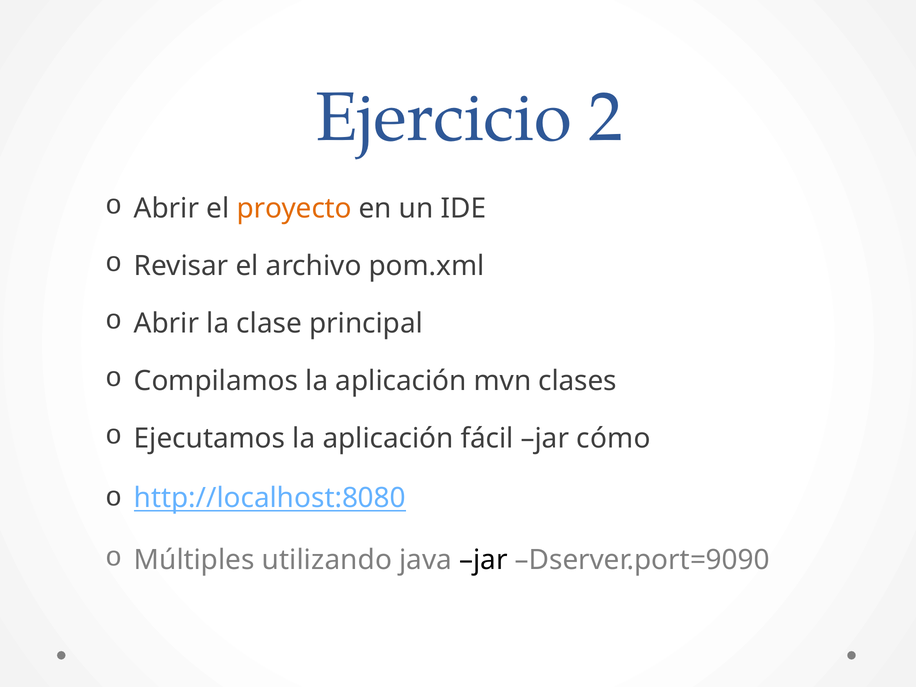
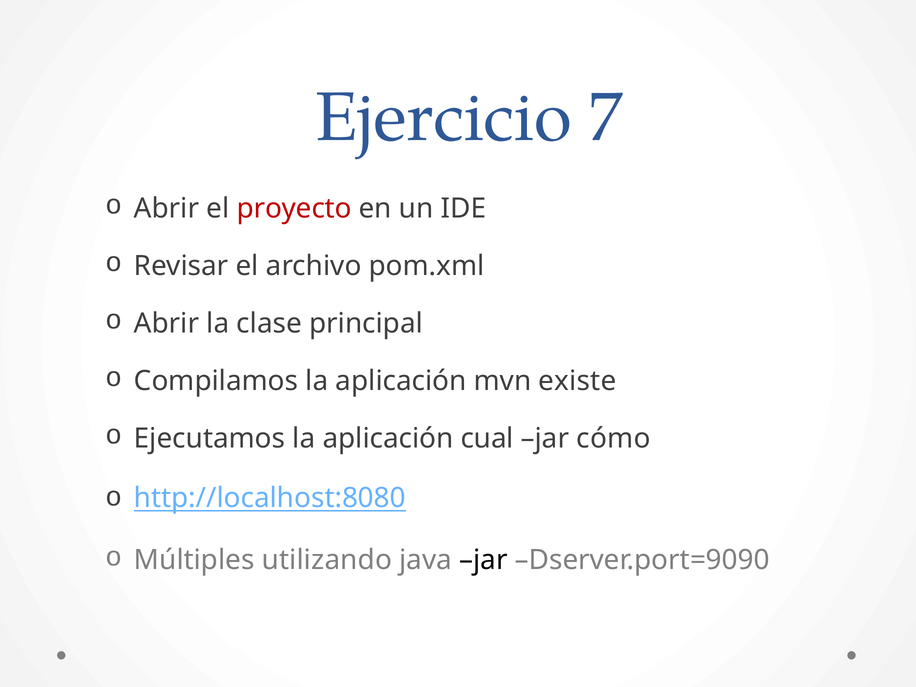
2: 2 -> 7
proyecto colour: orange -> red
clases: clases -> existe
fácil: fácil -> cual
